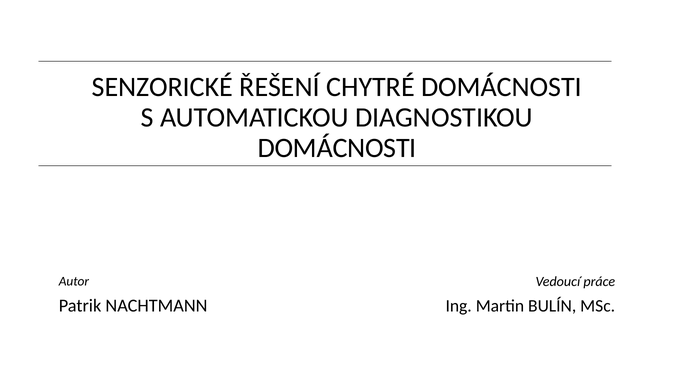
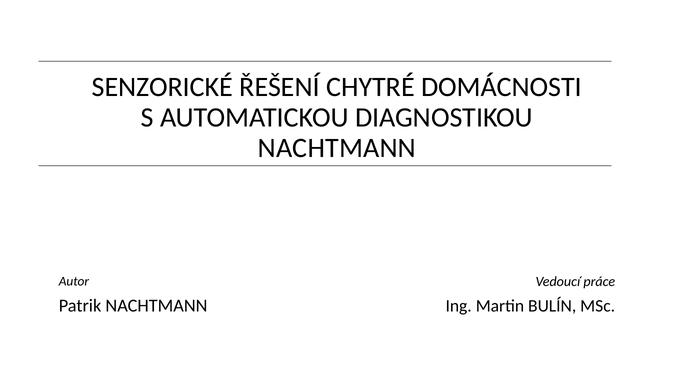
DOMÁCNOSTI at (337, 148): DOMÁCNOSTI -> NACHTMANN
